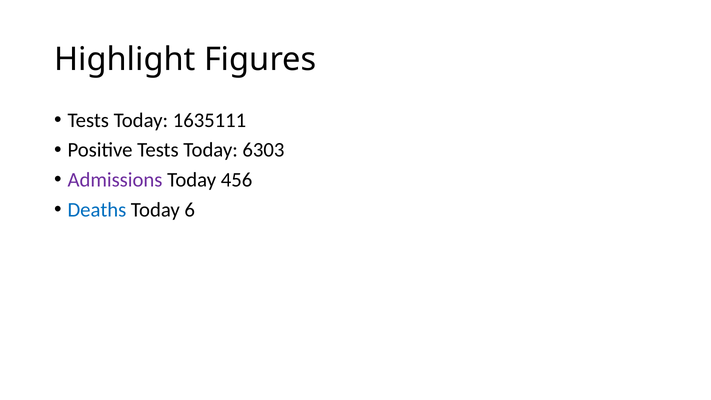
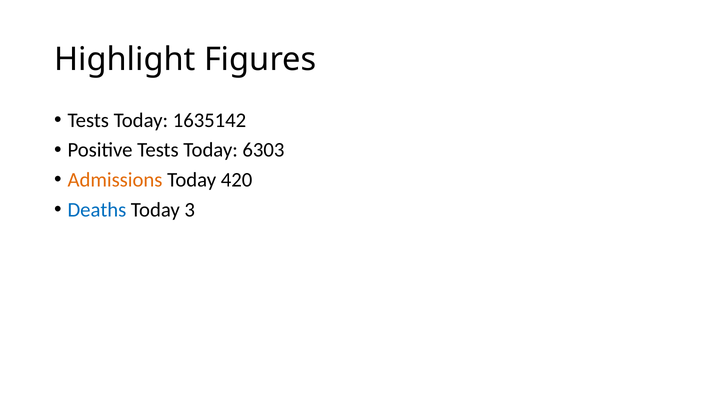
1635111: 1635111 -> 1635142
Admissions colour: purple -> orange
456: 456 -> 420
6: 6 -> 3
